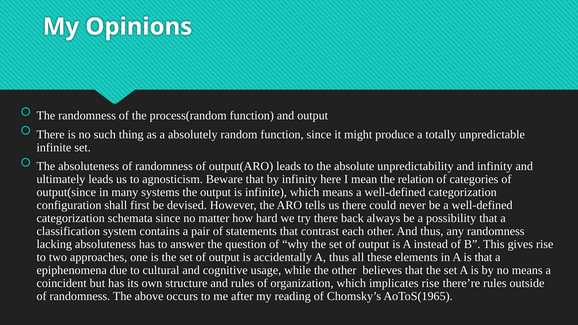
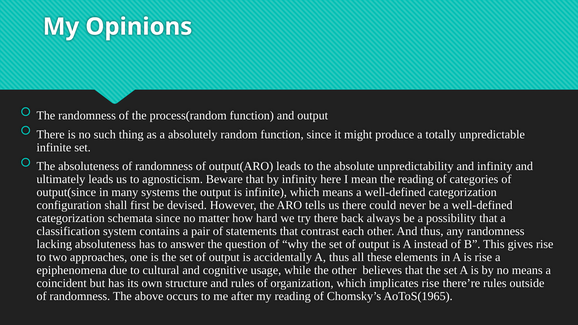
the relation: relation -> reading
is that: that -> rise
